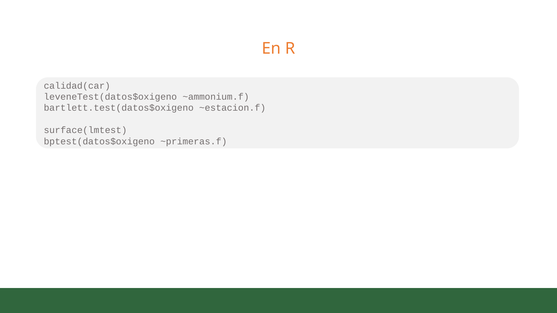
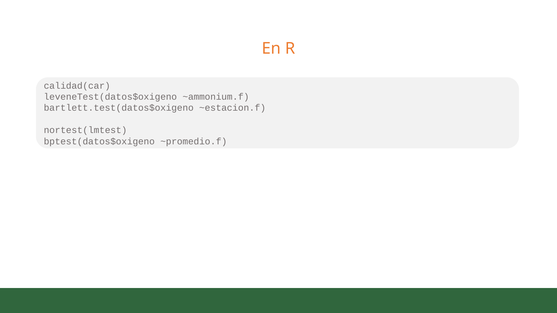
surface(lmtest: surface(lmtest -> nortest(lmtest
~primeras.f: ~primeras.f -> ~promedio.f
